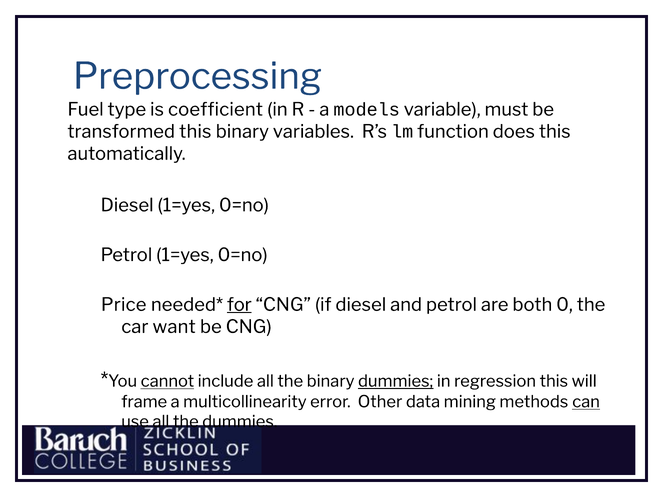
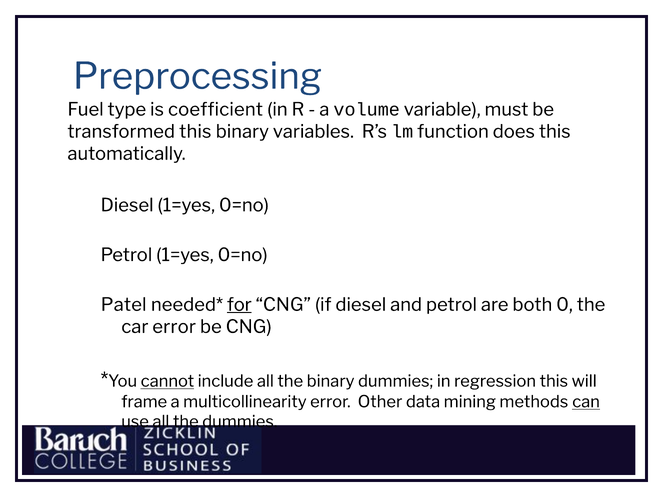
models: models -> volume
Price: Price -> Patel
car want: want -> error
dummies at (396, 381) underline: present -> none
